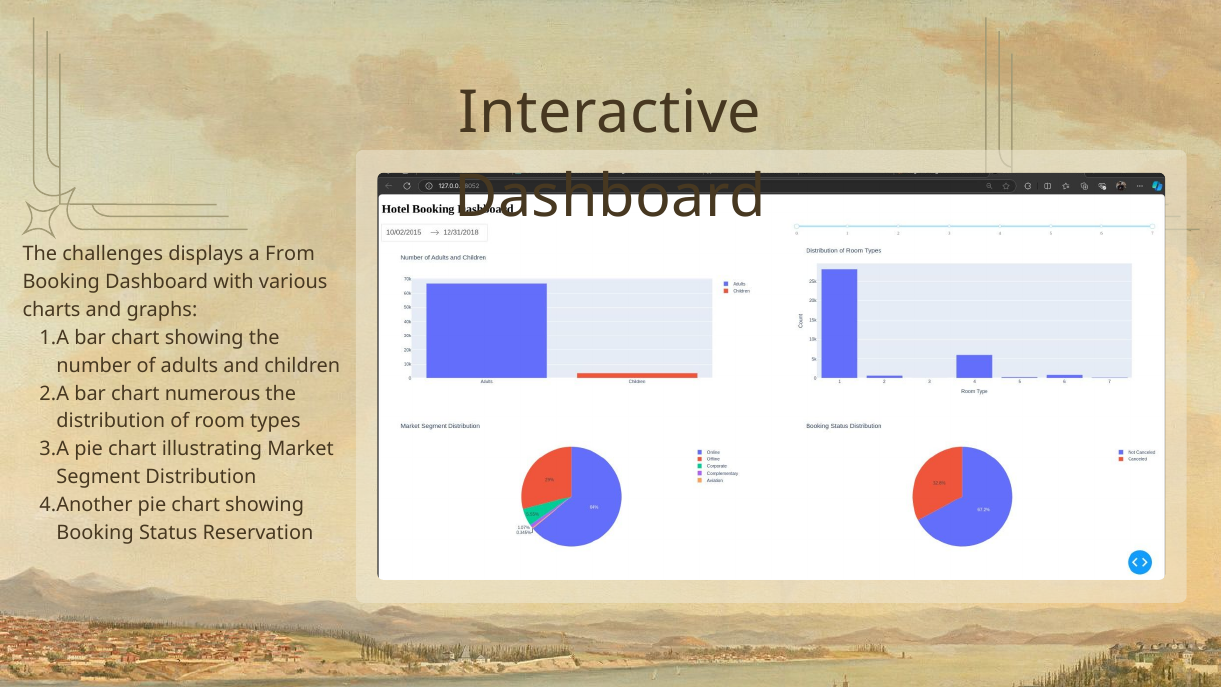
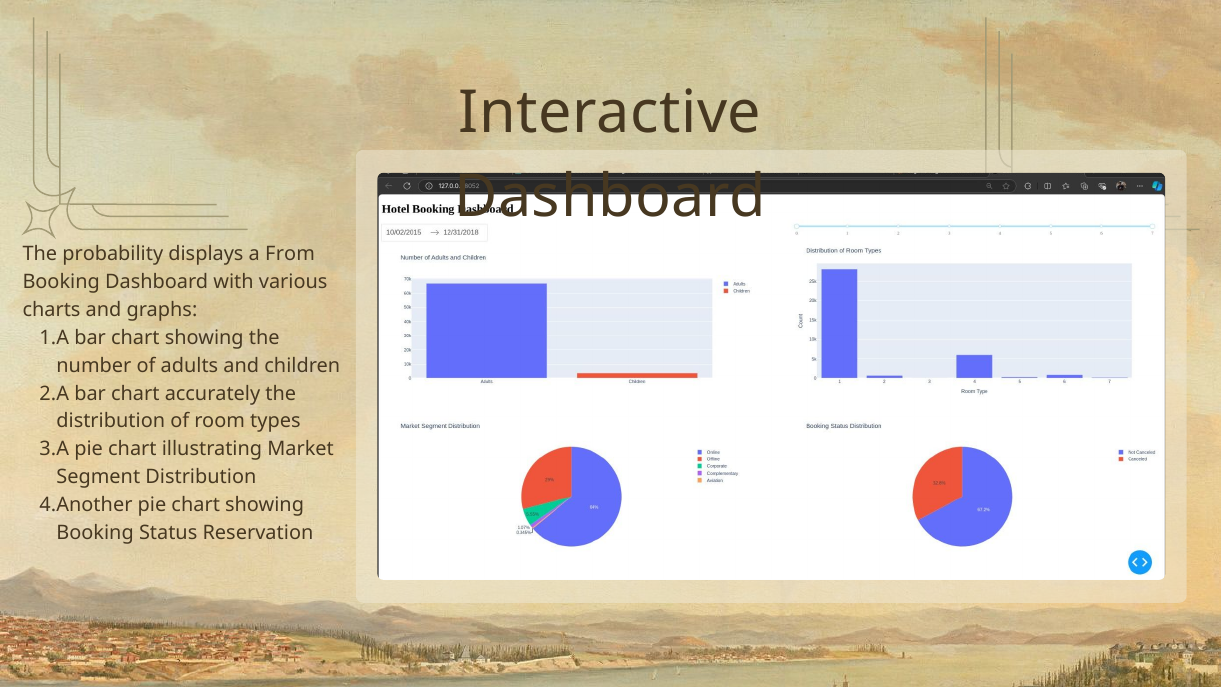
challenges: challenges -> probability
numerous: numerous -> accurately
